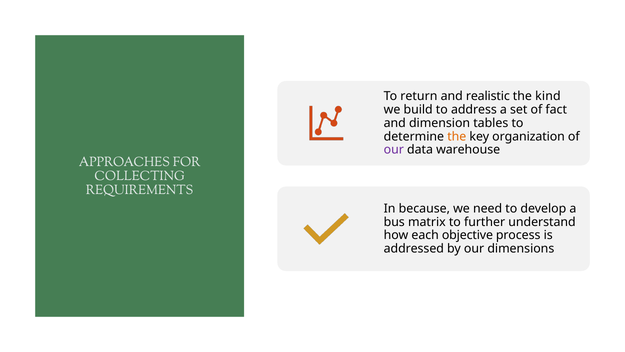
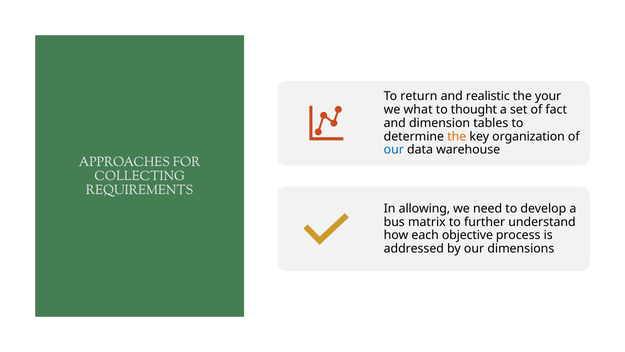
kind: kind -> your
build: build -> what
address: address -> thought
our at (394, 150) colour: purple -> blue
because: because -> allowing
